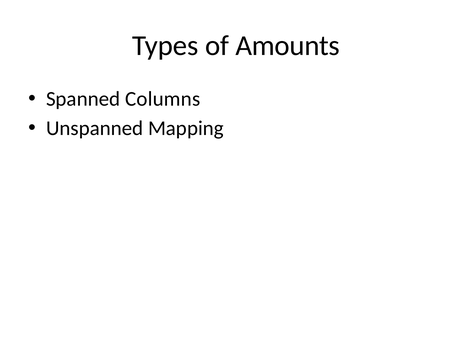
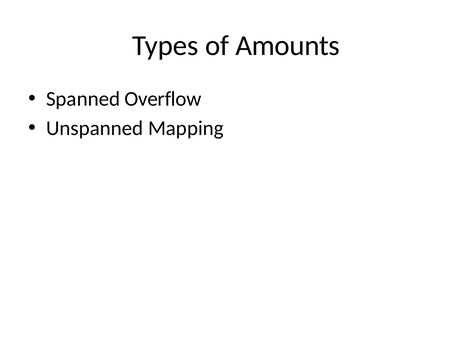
Columns: Columns -> Overflow
